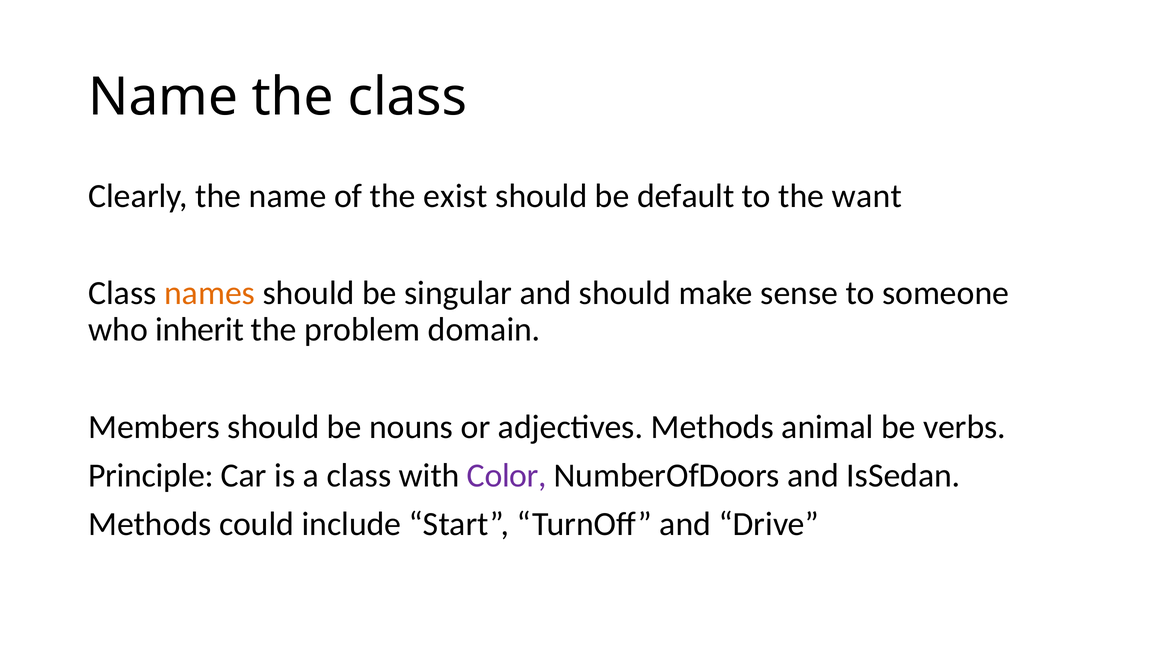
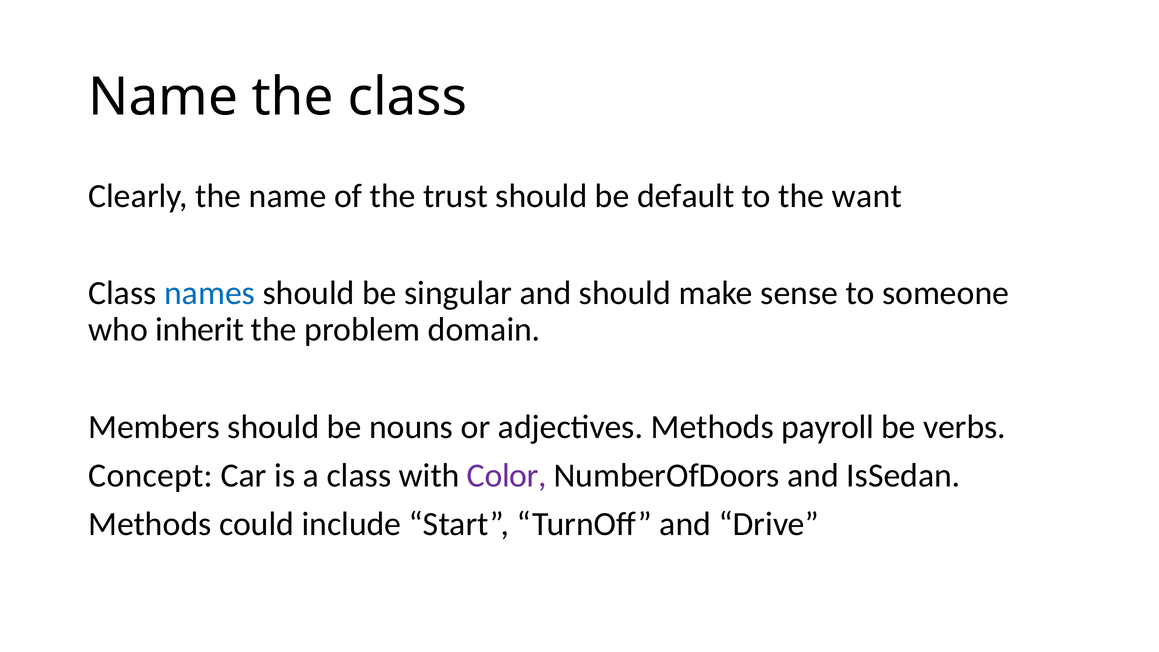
exist: exist -> trust
names colour: orange -> blue
animal: animal -> payroll
Principle: Principle -> Concept
